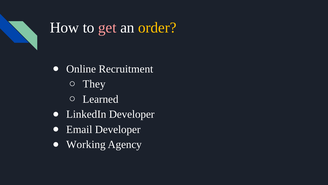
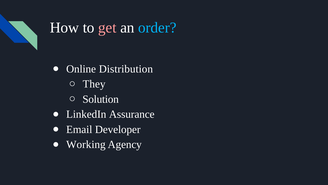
order colour: yellow -> light blue
Recruitment: Recruitment -> Distribution
Learned: Learned -> Solution
LinkedIn Developer: Developer -> Assurance
